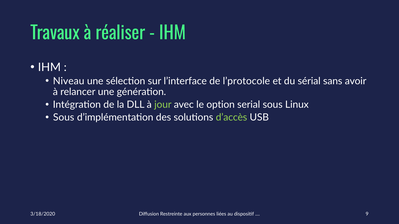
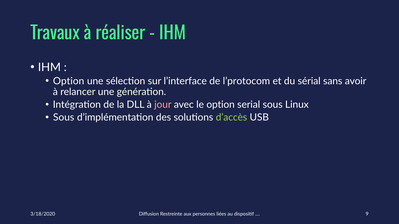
Niveau at (69, 81): Niveau -> Option
l’protocole: l’protocole -> l’protocom
jour colour: light green -> pink
